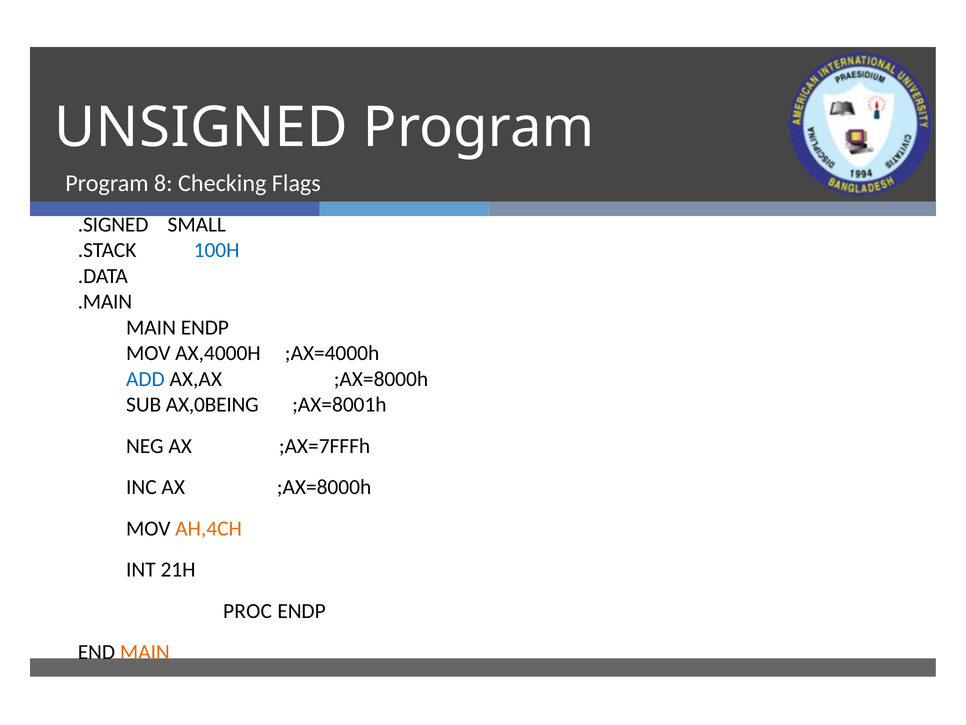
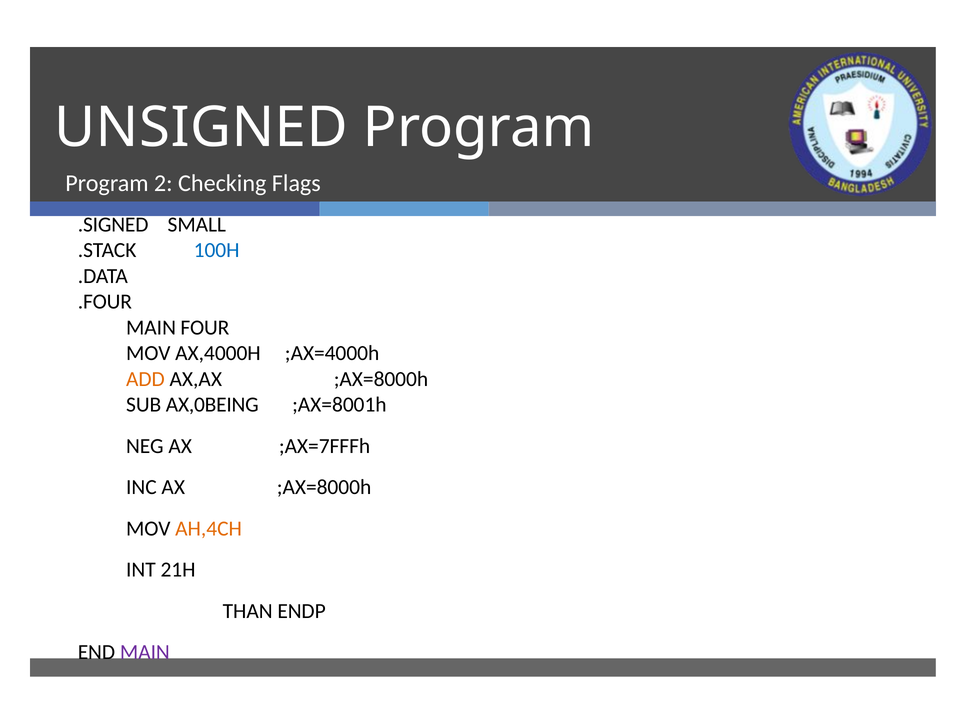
8: 8 -> 2
.MAIN: .MAIN -> .FOUR
MAIN ENDP: ENDP -> FOUR
ADD colour: blue -> orange
PROC: PROC -> THAN
MAIN at (145, 652) colour: orange -> purple
